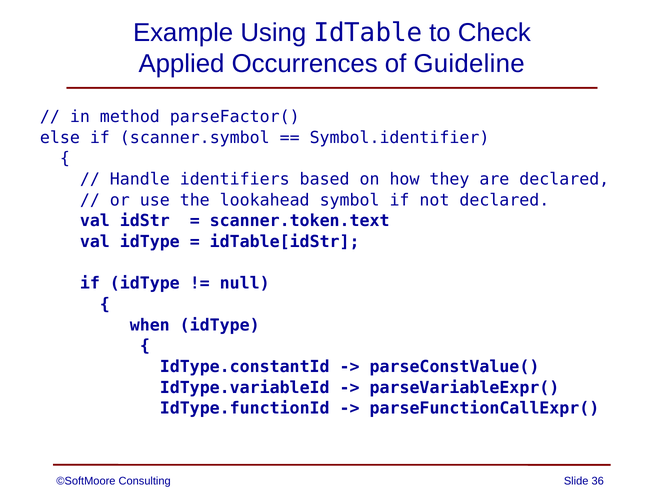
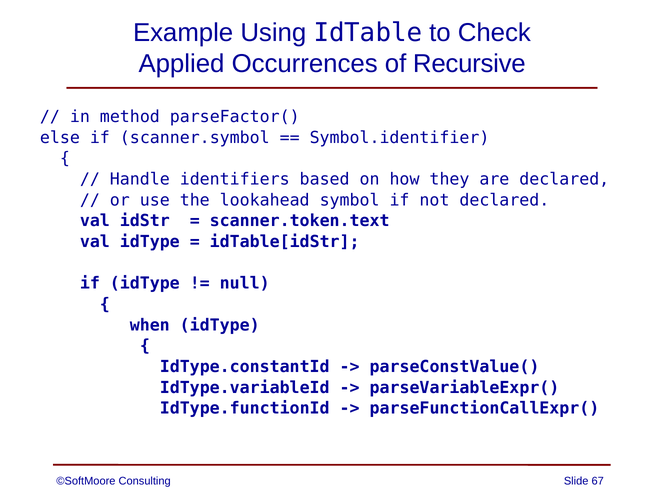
Guideline: Guideline -> Recursive
36: 36 -> 67
